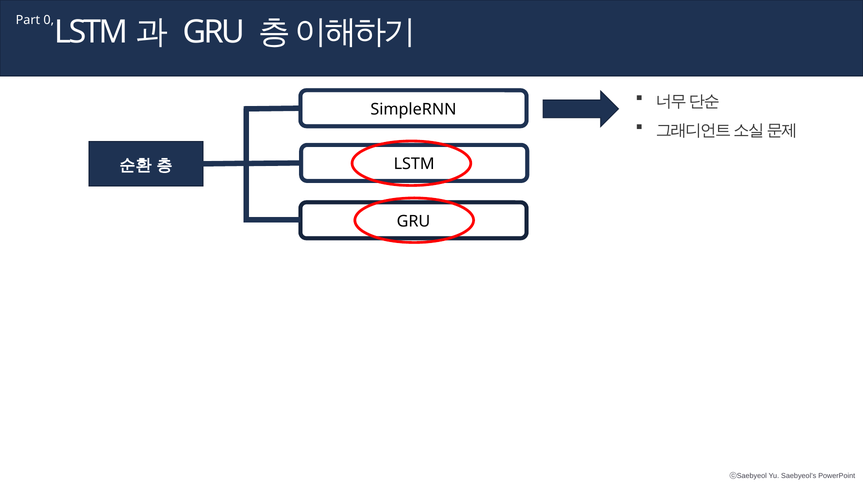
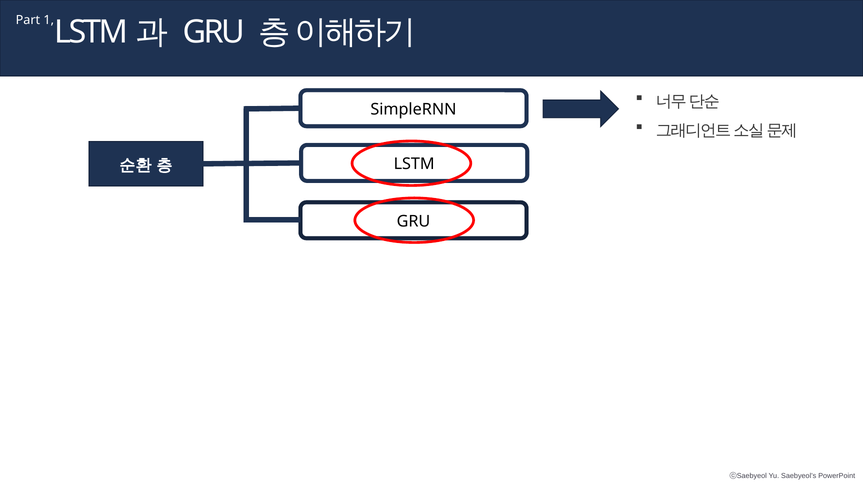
0: 0 -> 1
